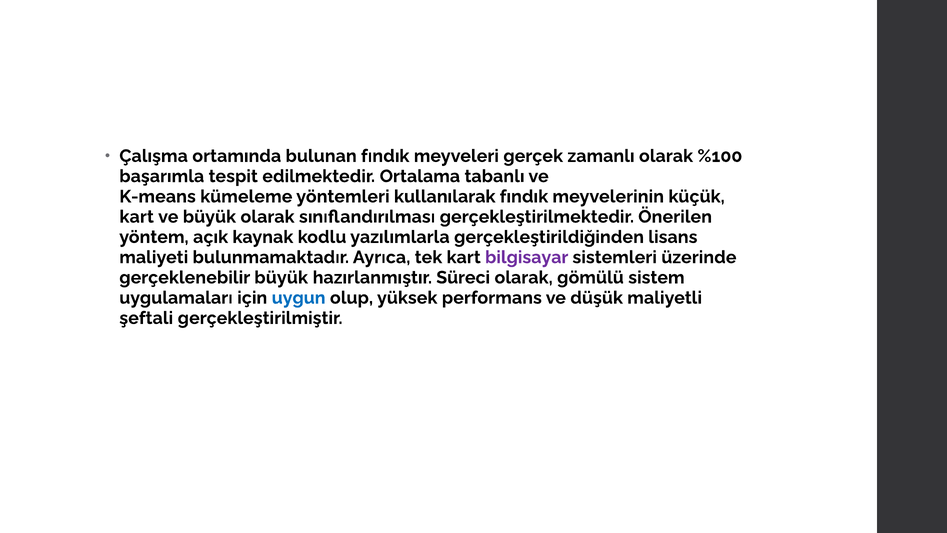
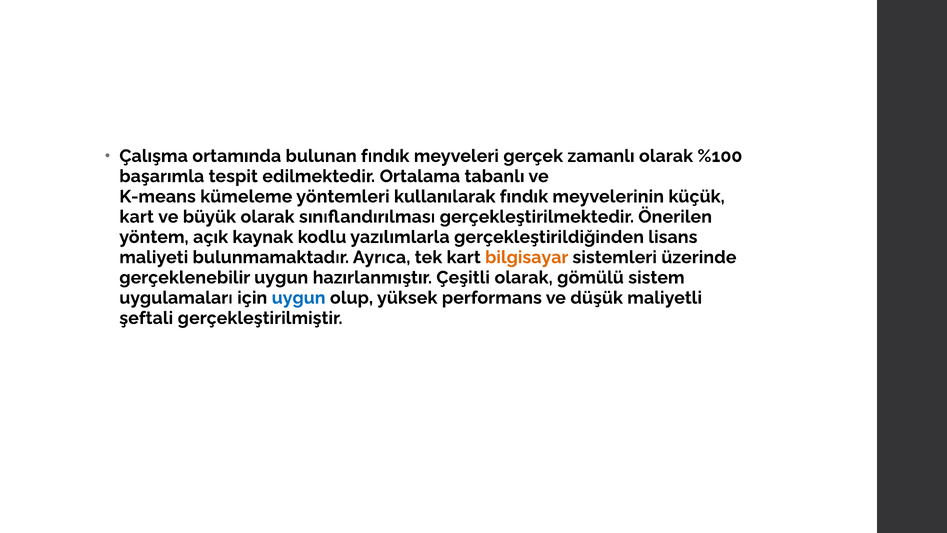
bilgisayar colour: purple -> orange
gerçeklenebilir büyük: büyük -> uygun
Süreci: Süreci -> Çeşitli
